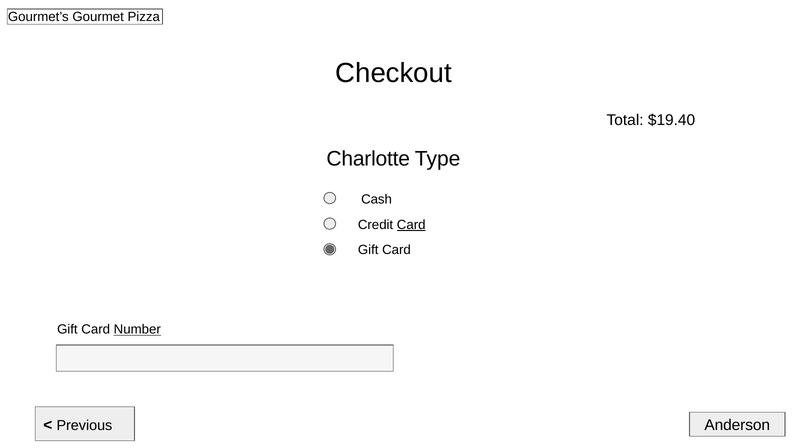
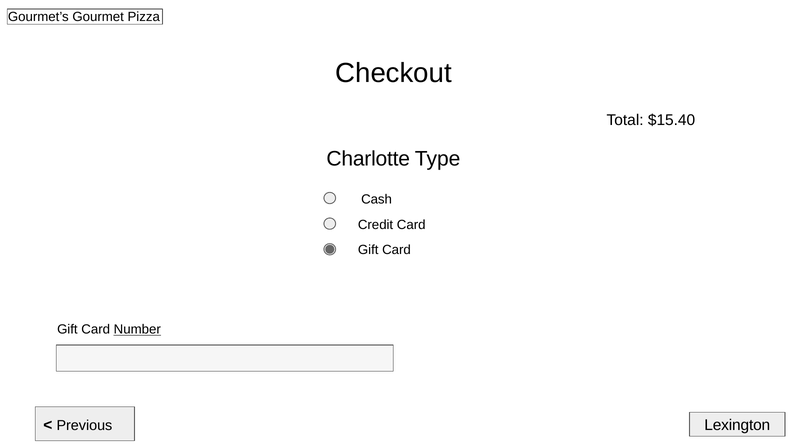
$19.40: $19.40 -> $15.40
Card at (411, 225) underline: present -> none
Anderson: Anderson -> Lexington
